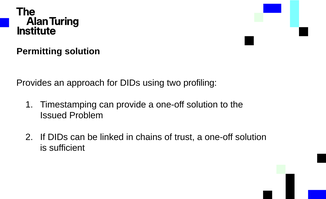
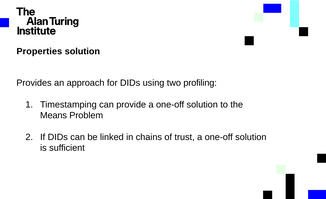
Permitting: Permitting -> Properties
Issued: Issued -> Means
